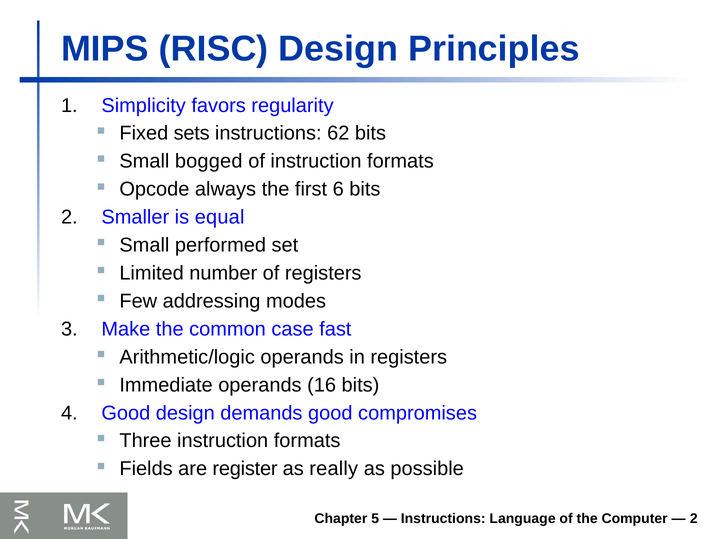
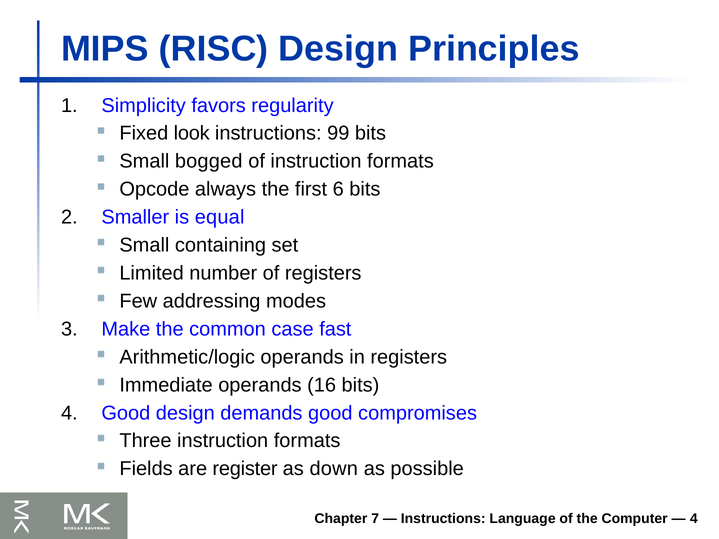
sets: sets -> look
62: 62 -> 99
performed: performed -> containing
really: really -> down
5: 5 -> 7
2 at (694, 519): 2 -> 4
